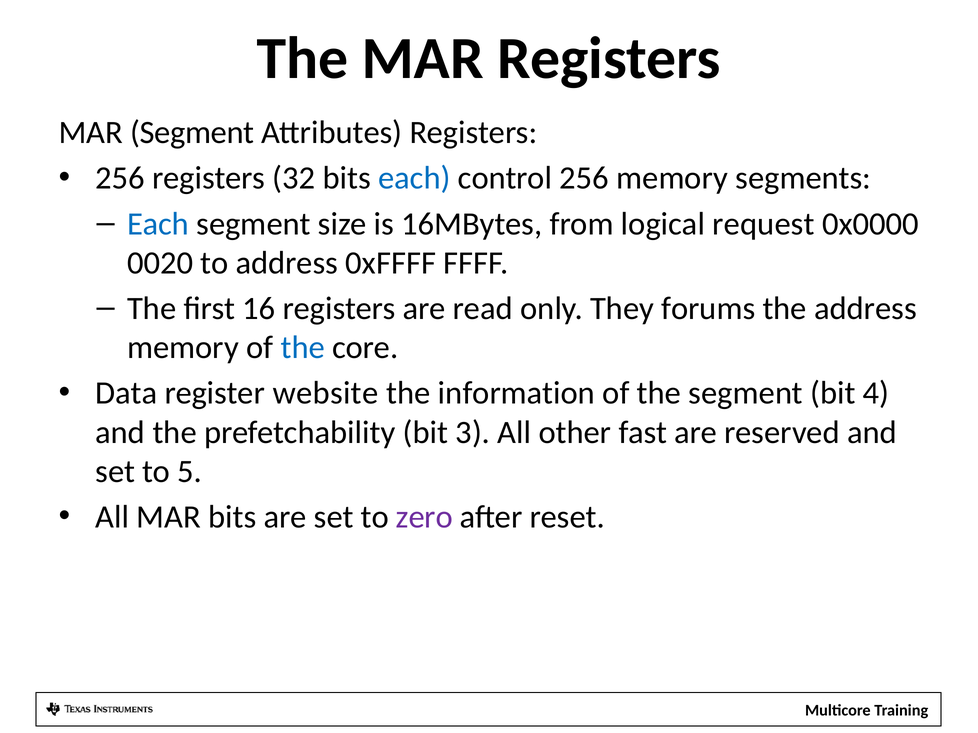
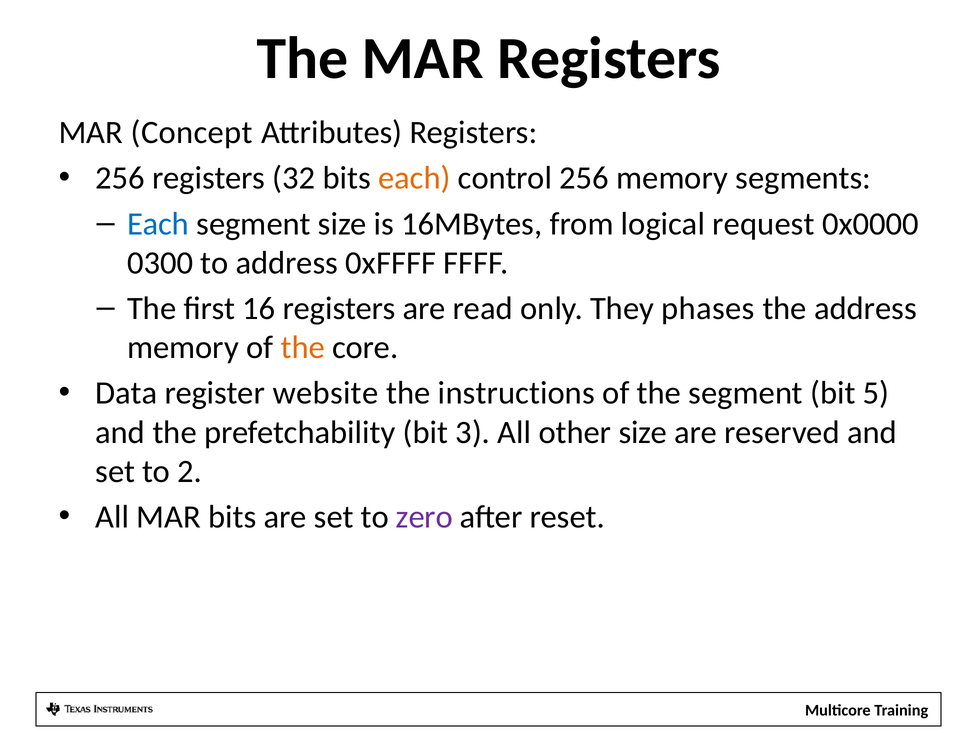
MAR Segment: Segment -> Concept
each at (414, 178) colour: blue -> orange
0020: 0020 -> 0300
forums: forums -> phases
the at (303, 348) colour: blue -> orange
information: information -> instructions
4: 4 -> 5
other fast: fast -> size
5: 5 -> 2
